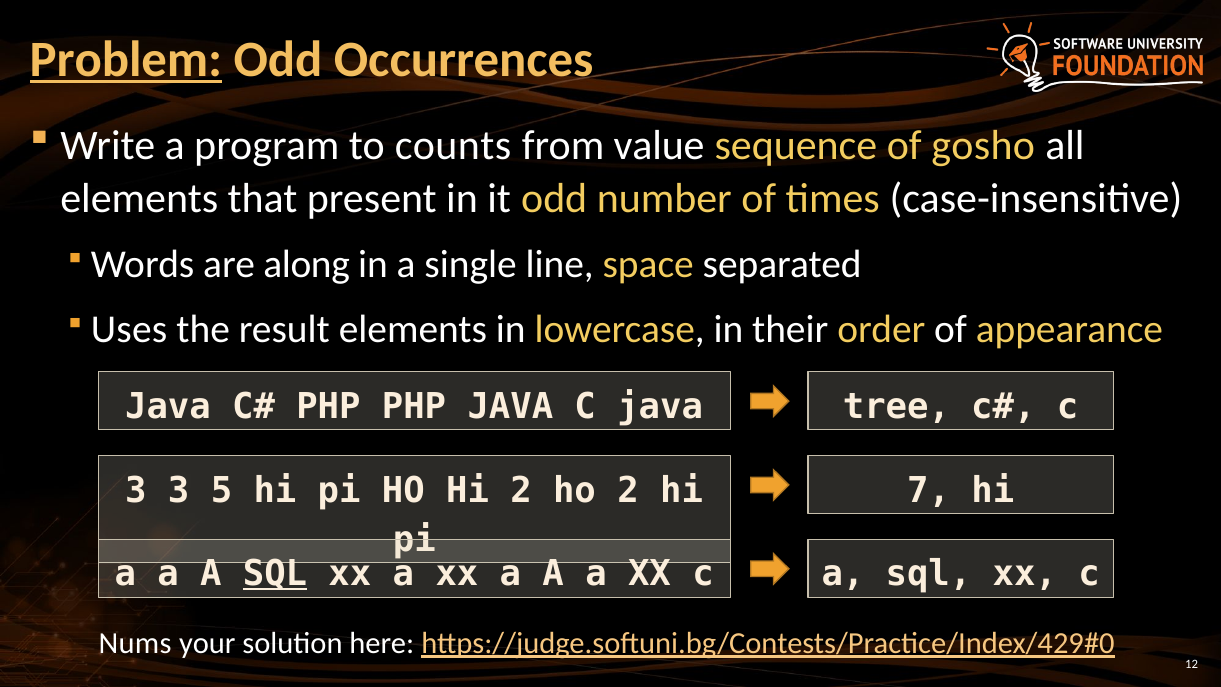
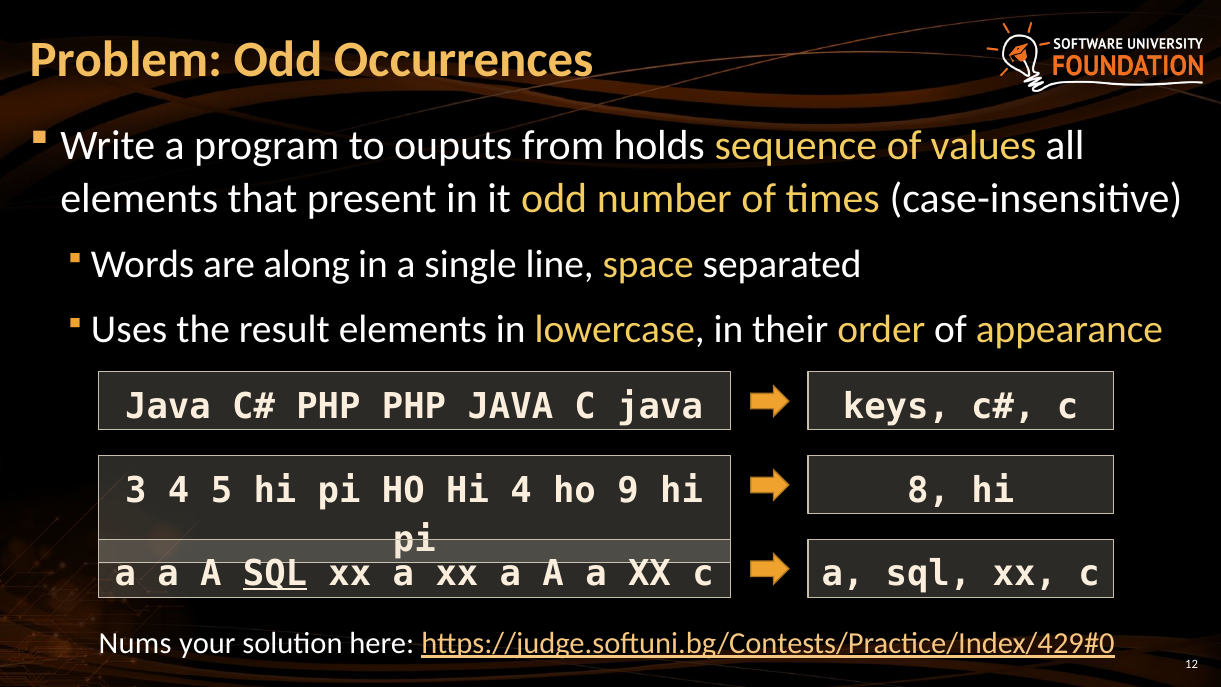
Problem underline: present -> none
counts: counts -> ouputs
value: value -> holds
gosho: gosho -> values
tree: tree -> keys
3 3: 3 -> 4
Hi 2: 2 -> 4
ho 2: 2 -> 9
7: 7 -> 8
